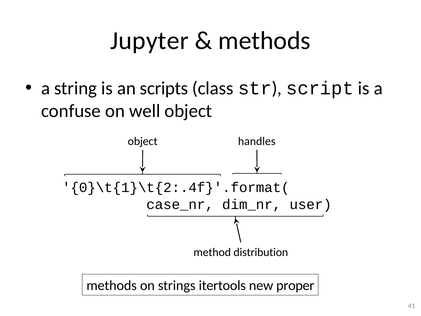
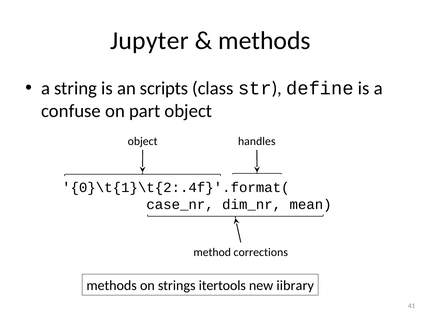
script: script -> define
well: well -> part
user: user -> mean
distribution: distribution -> corrections
proper: proper -> iibrary
